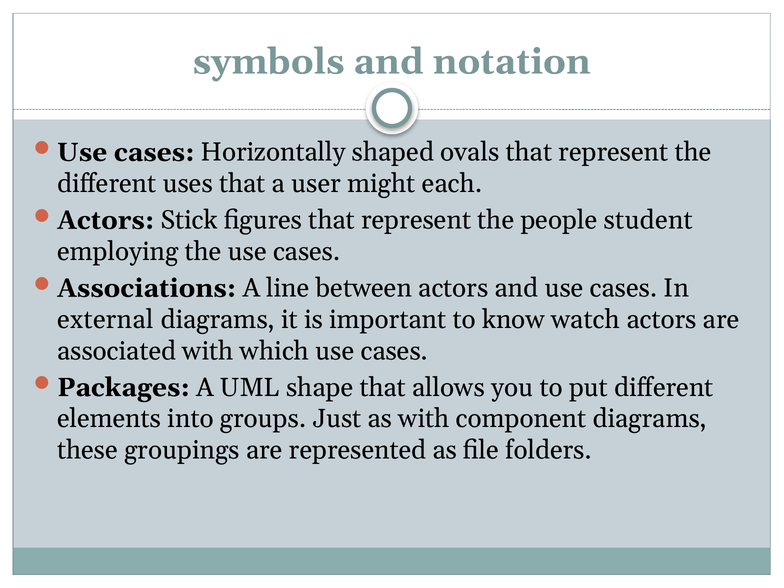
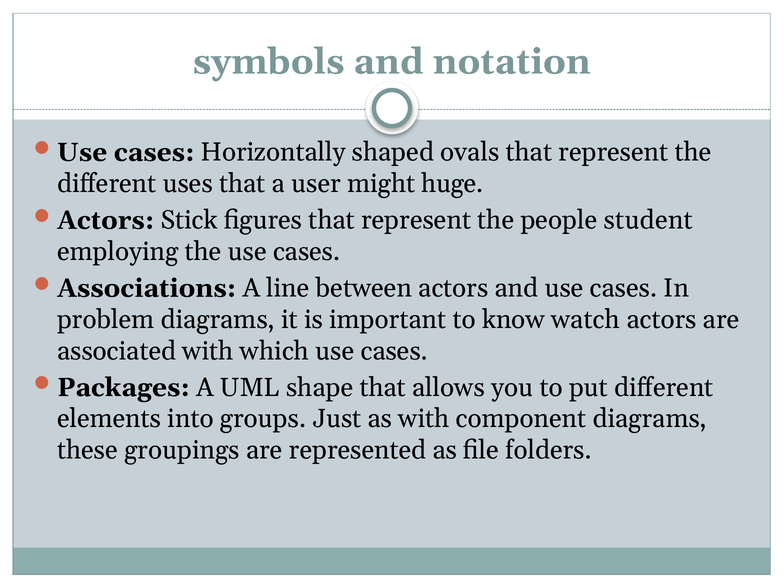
each: each -> huge
external: external -> problem
